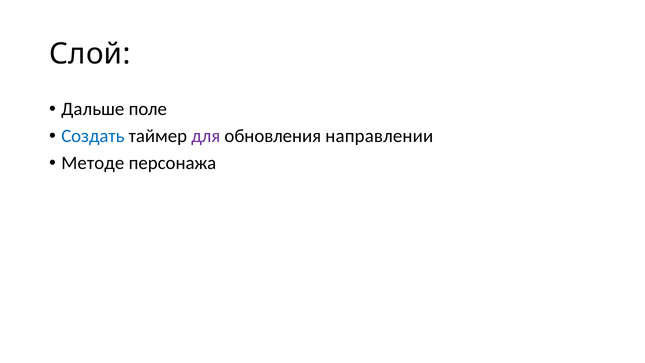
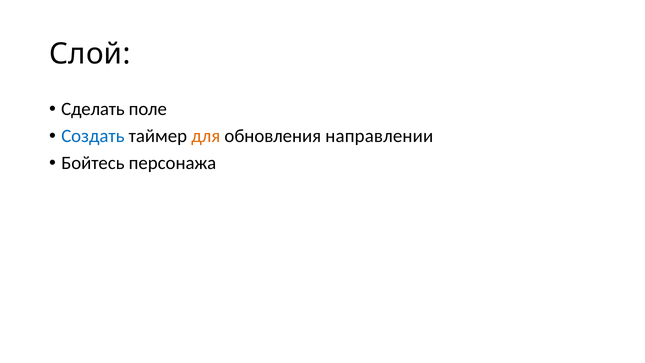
Дальше: Дальше -> Сделать
для colour: purple -> orange
Методе: Методе -> Бойтесь
